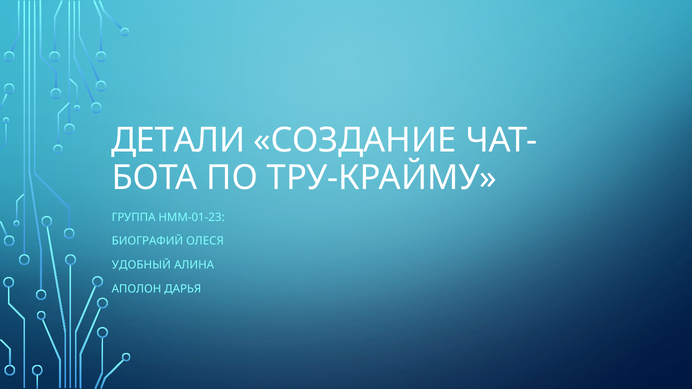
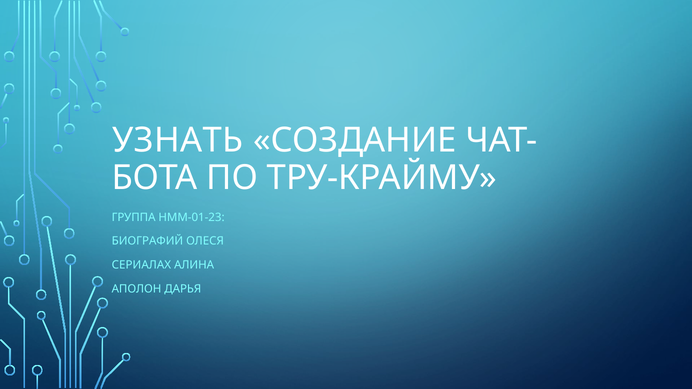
ДЕТАЛИ: ДЕТАЛИ -> УЗНАТЬ
УДОБНЫЙ: УДОБНЫЙ -> СЕРИАЛАХ
